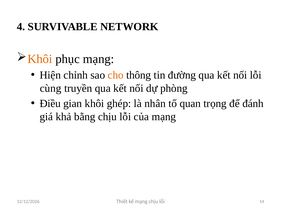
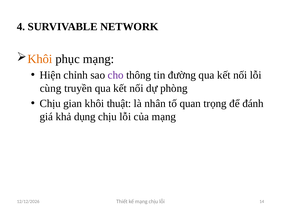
cho colour: orange -> purple
Điều at (50, 103): Điều -> Chịu
ghép: ghép -> thuật
bằng: bằng -> dụng
